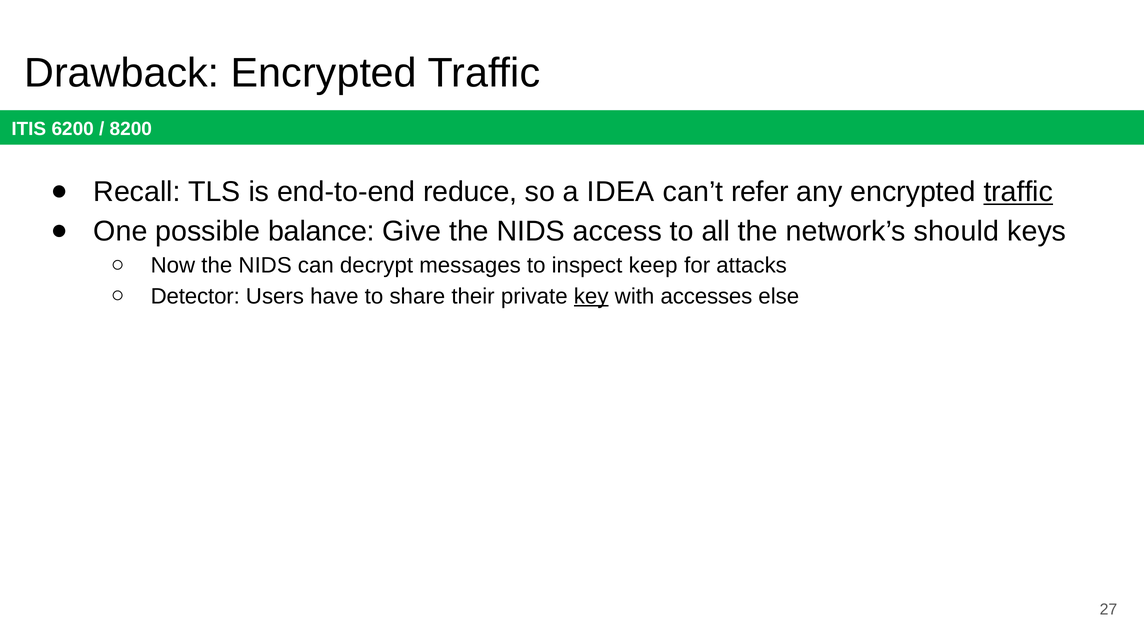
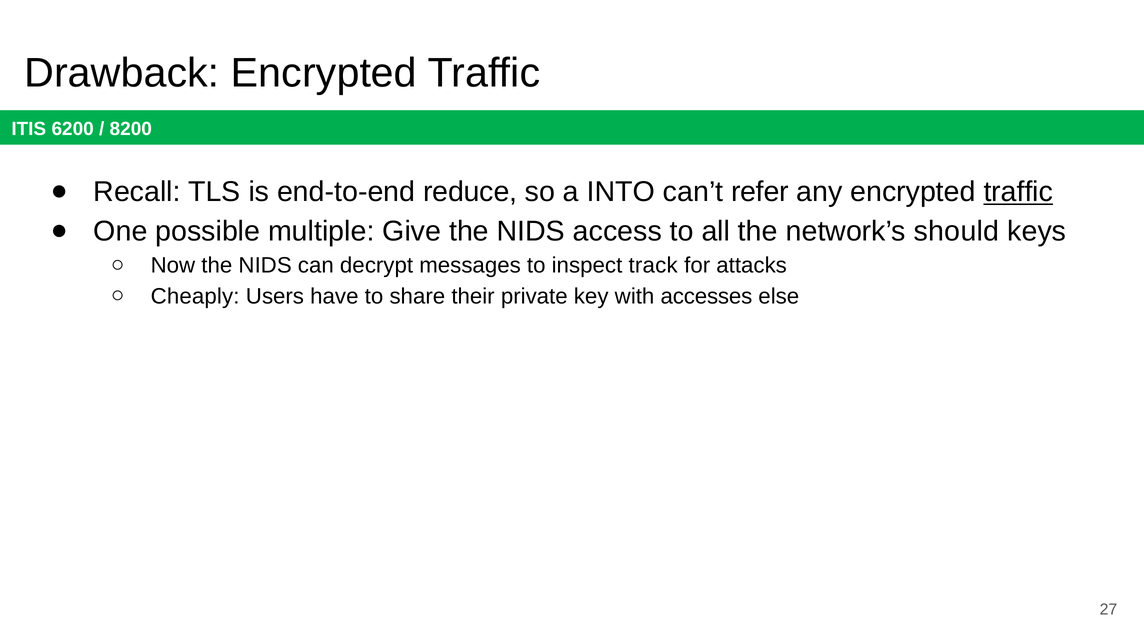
IDEA: IDEA -> INTO
balance: balance -> multiple
keep: keep -> track
Detector: Detector -> Cheaply
key underline: present -> none
